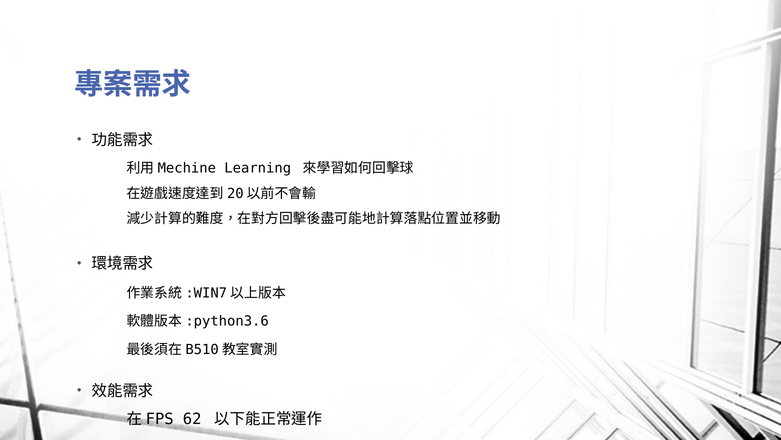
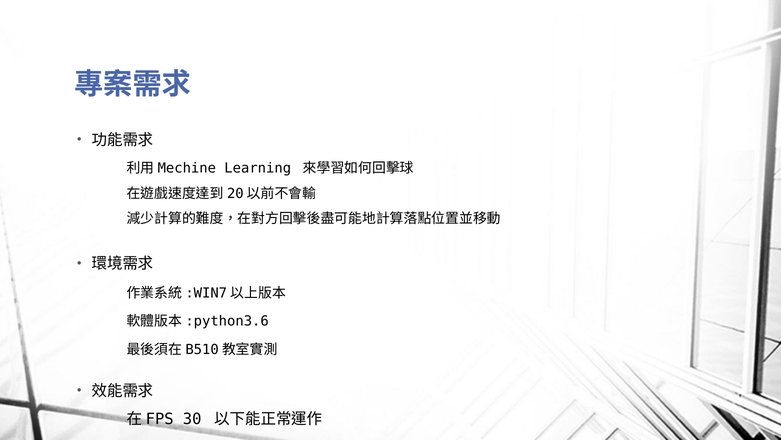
62: 62 -> 30
